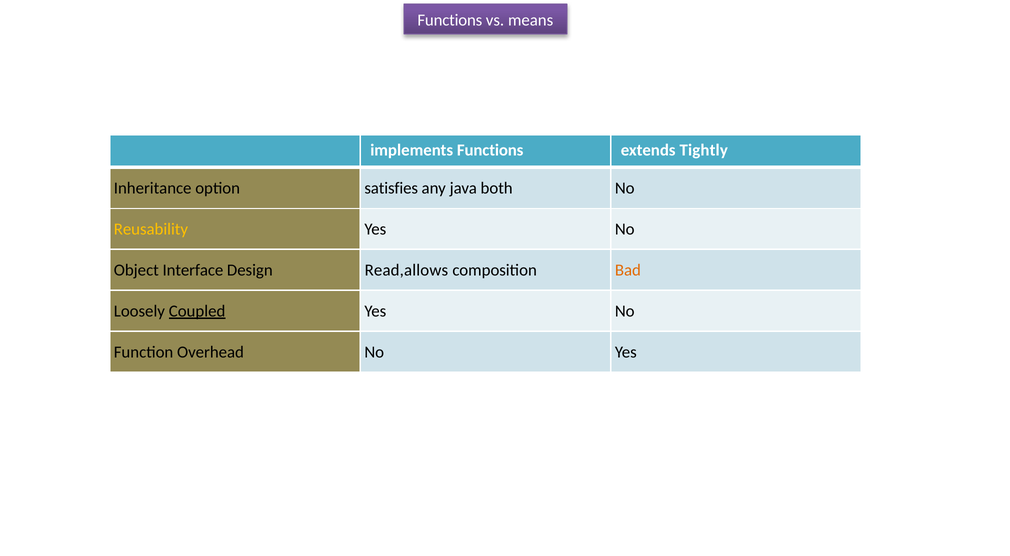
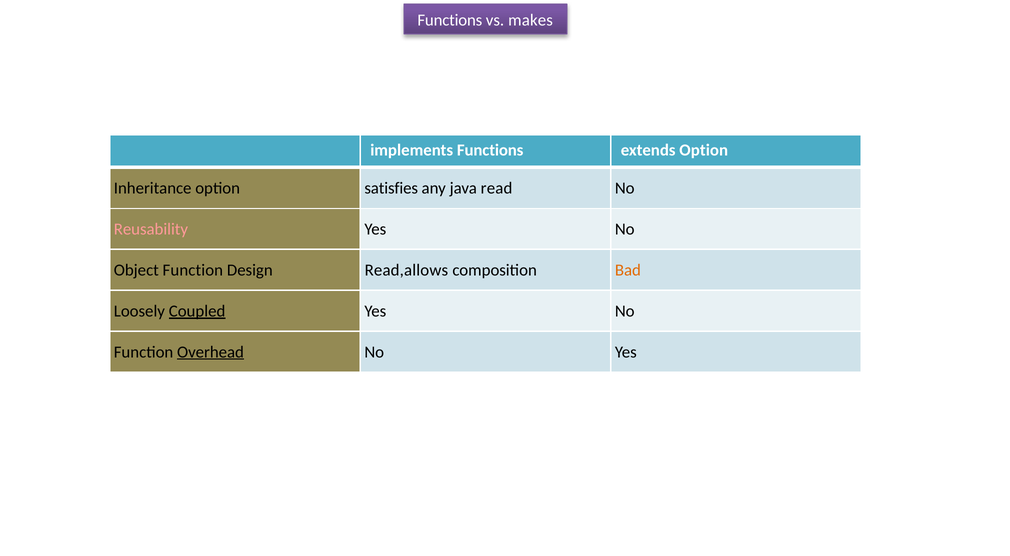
means: means -> makes
extends Tightly: Tightly -> Option
both: both -> read
Reusability colour: yellow -> pink
Object Interface: Interface -> Function
Overhead underline: none -> present
